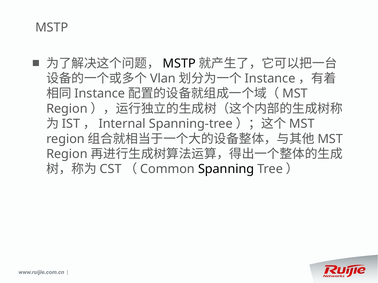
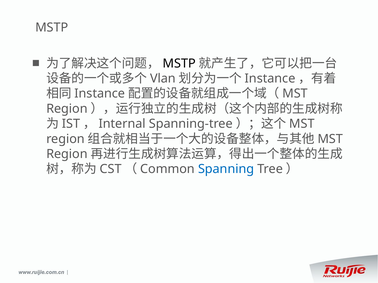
Spanning colour: black -> blue
